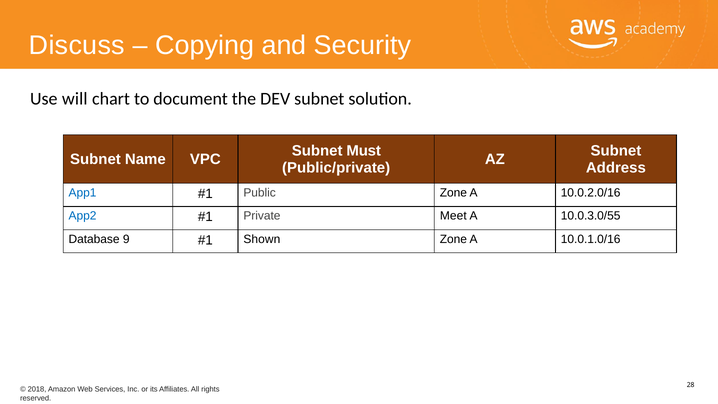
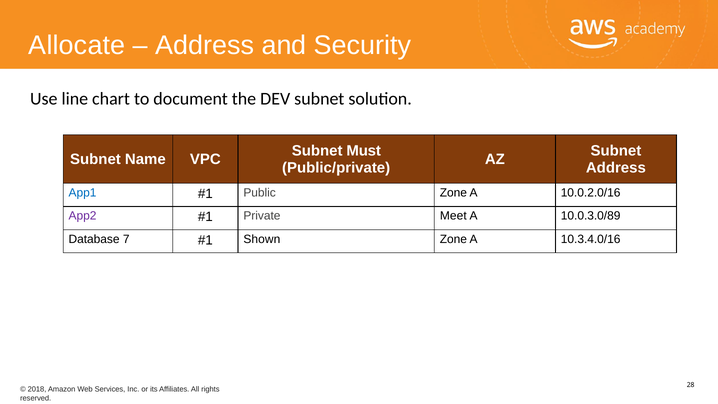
Discuss: Discuss -> Allocate
Copying at (205, 45): Copying -> Address
will: will -> line
App2 colour: blue -> purple
10.0.3.0/55: 10.0.3.0/55 -> 10.0.3.0/89
9: 9 -> 7
10.0.1.0/16: 10.0.1.0/16 -> 10.3.4.0/16
